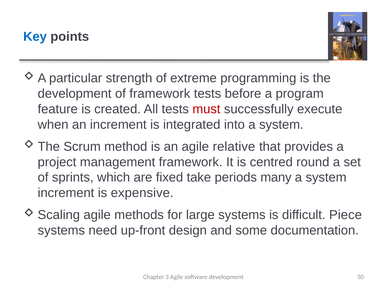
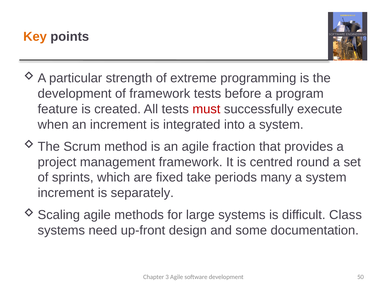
Key colour: blue -> orange
relative: relative -> fraction
expensive: expensive -> separately
Piece: Piece -> Class
